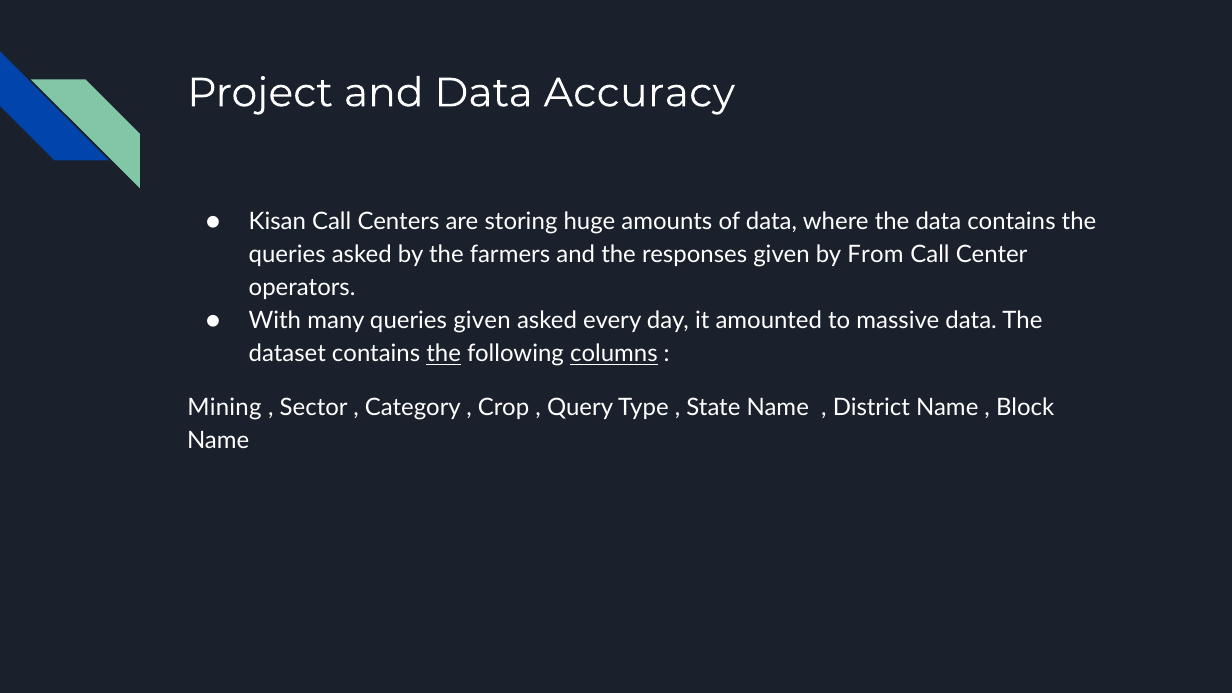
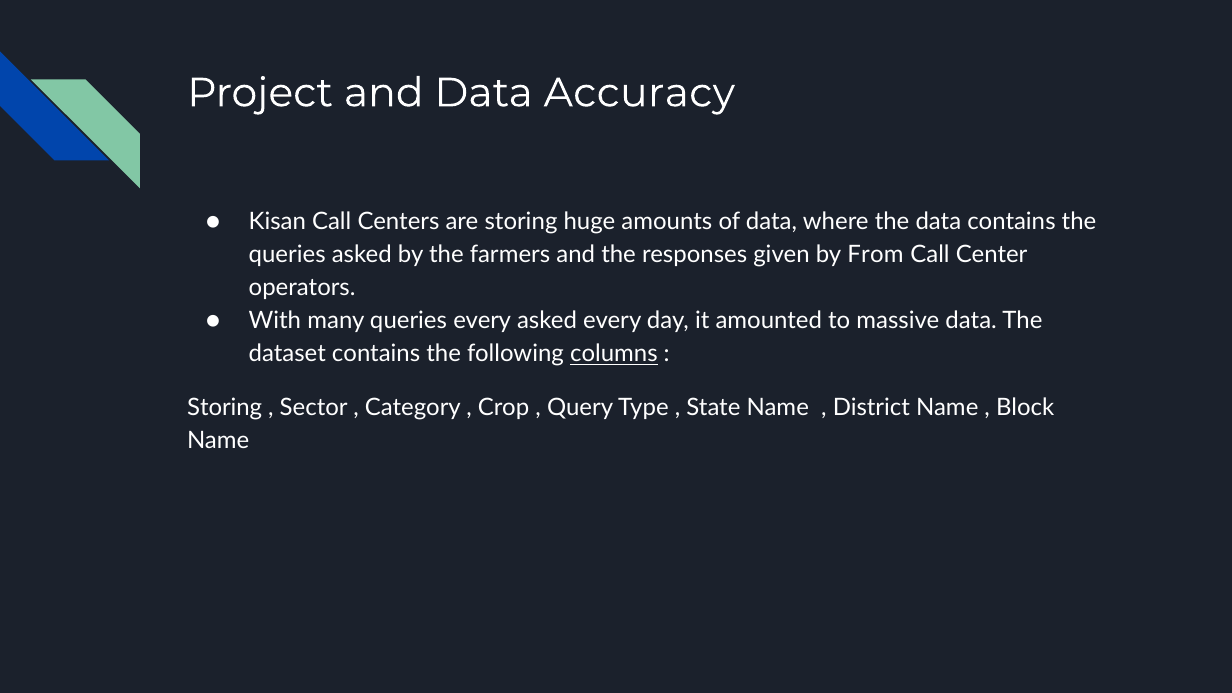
queries given: given -> every
the at (444, 354) underline: present -> none
Mining at (224, 408): Mining -> Storing
